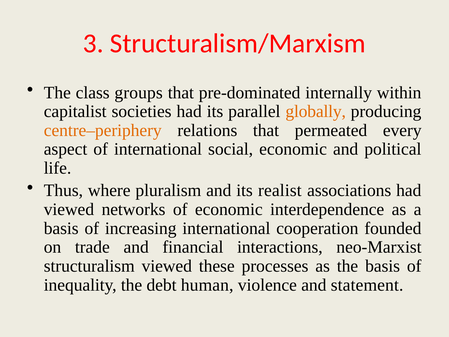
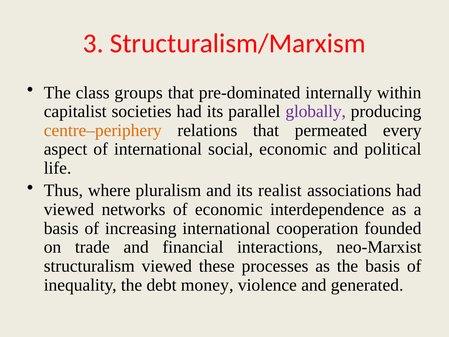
globally colour: orange -> purple
human: human -> money
statement: statement -> generated
